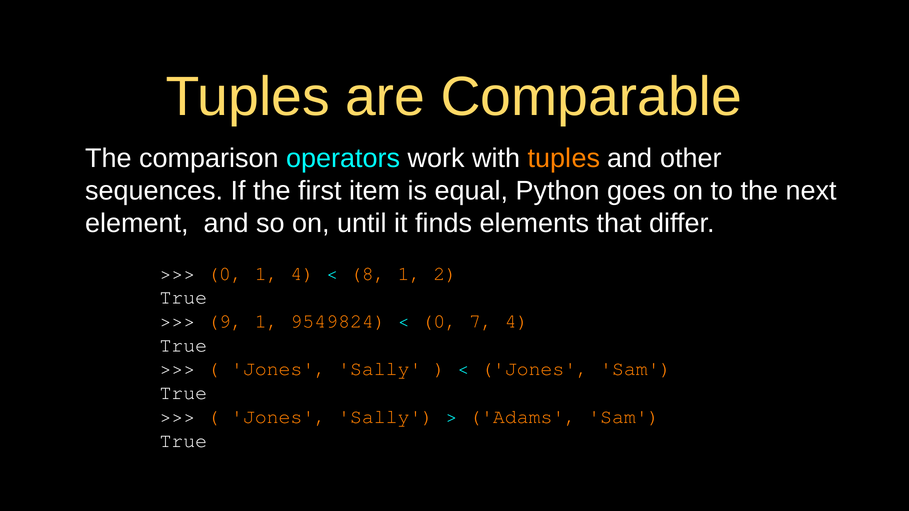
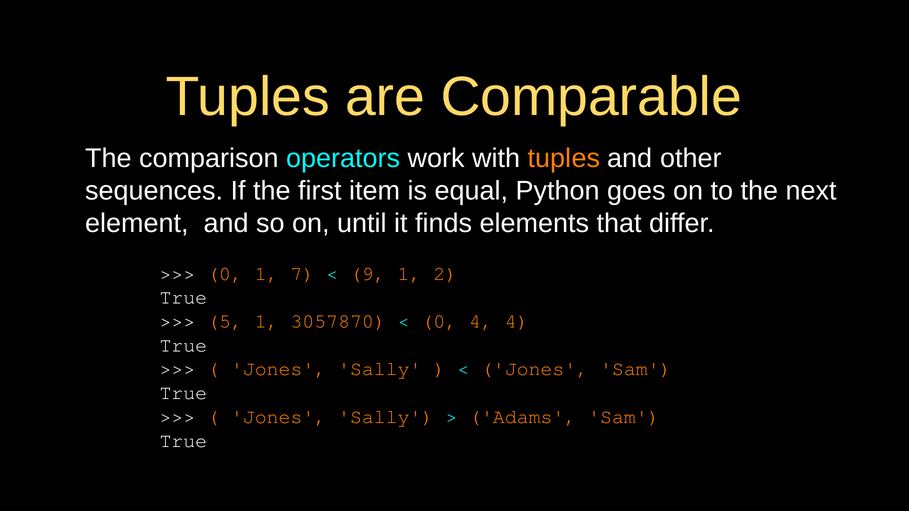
1 4: 4 -> 7
8: 8 -> 9
9: 9 -> 5
9549824: 9549824 -> 3057870
0 7: 7 -> 4
